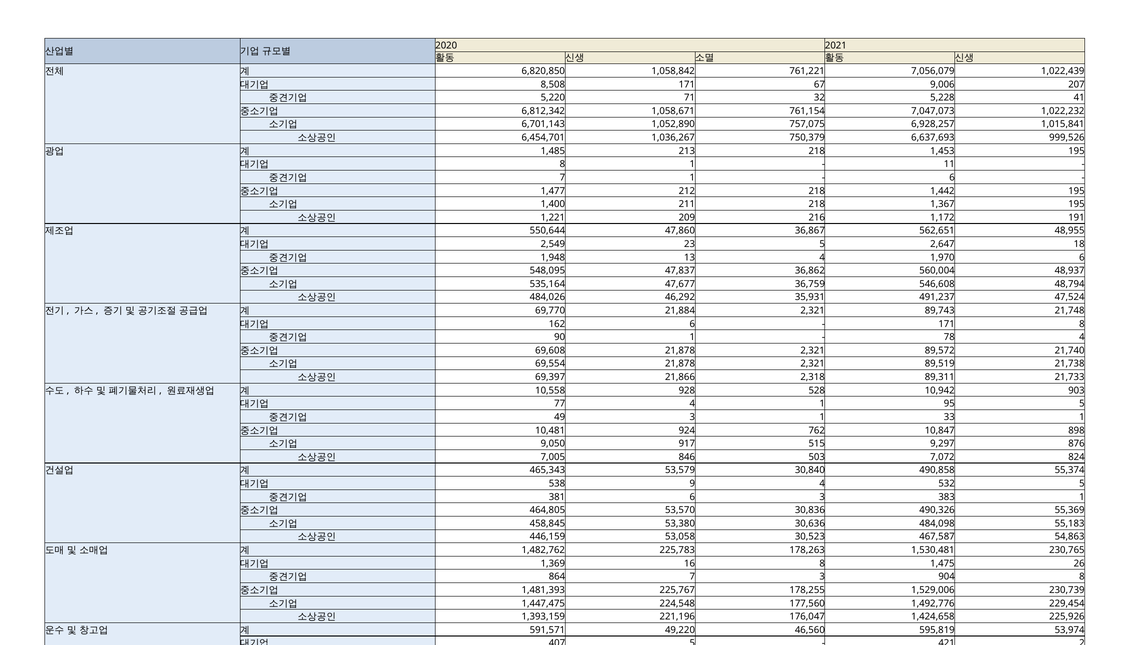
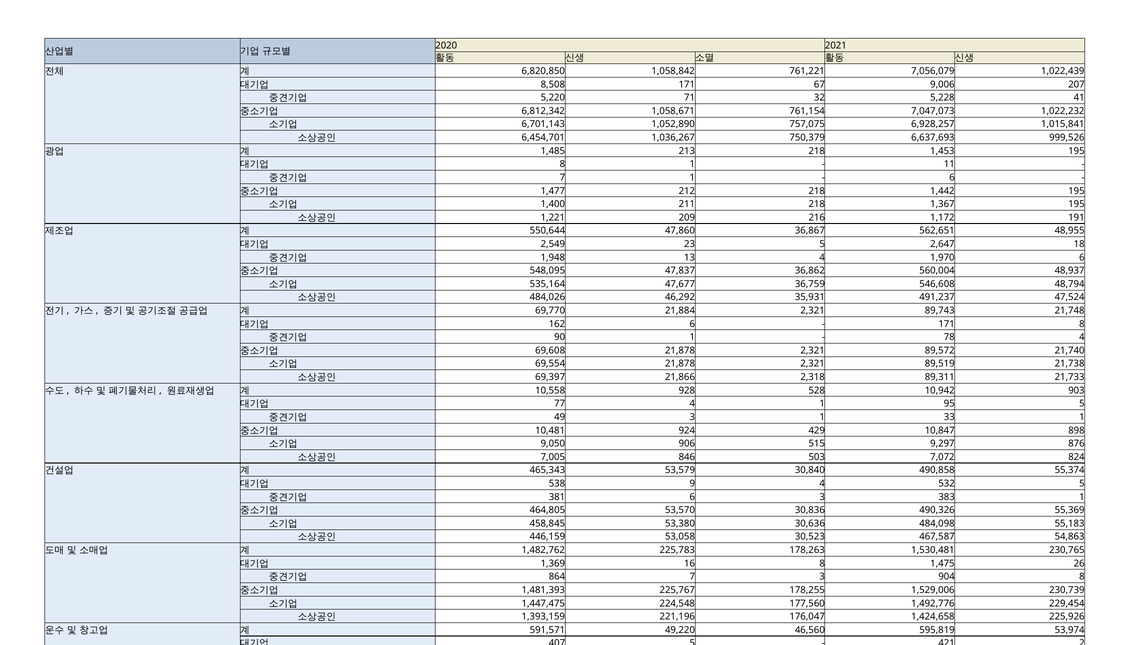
762: 762 -> 429
917: 917 -> 906
